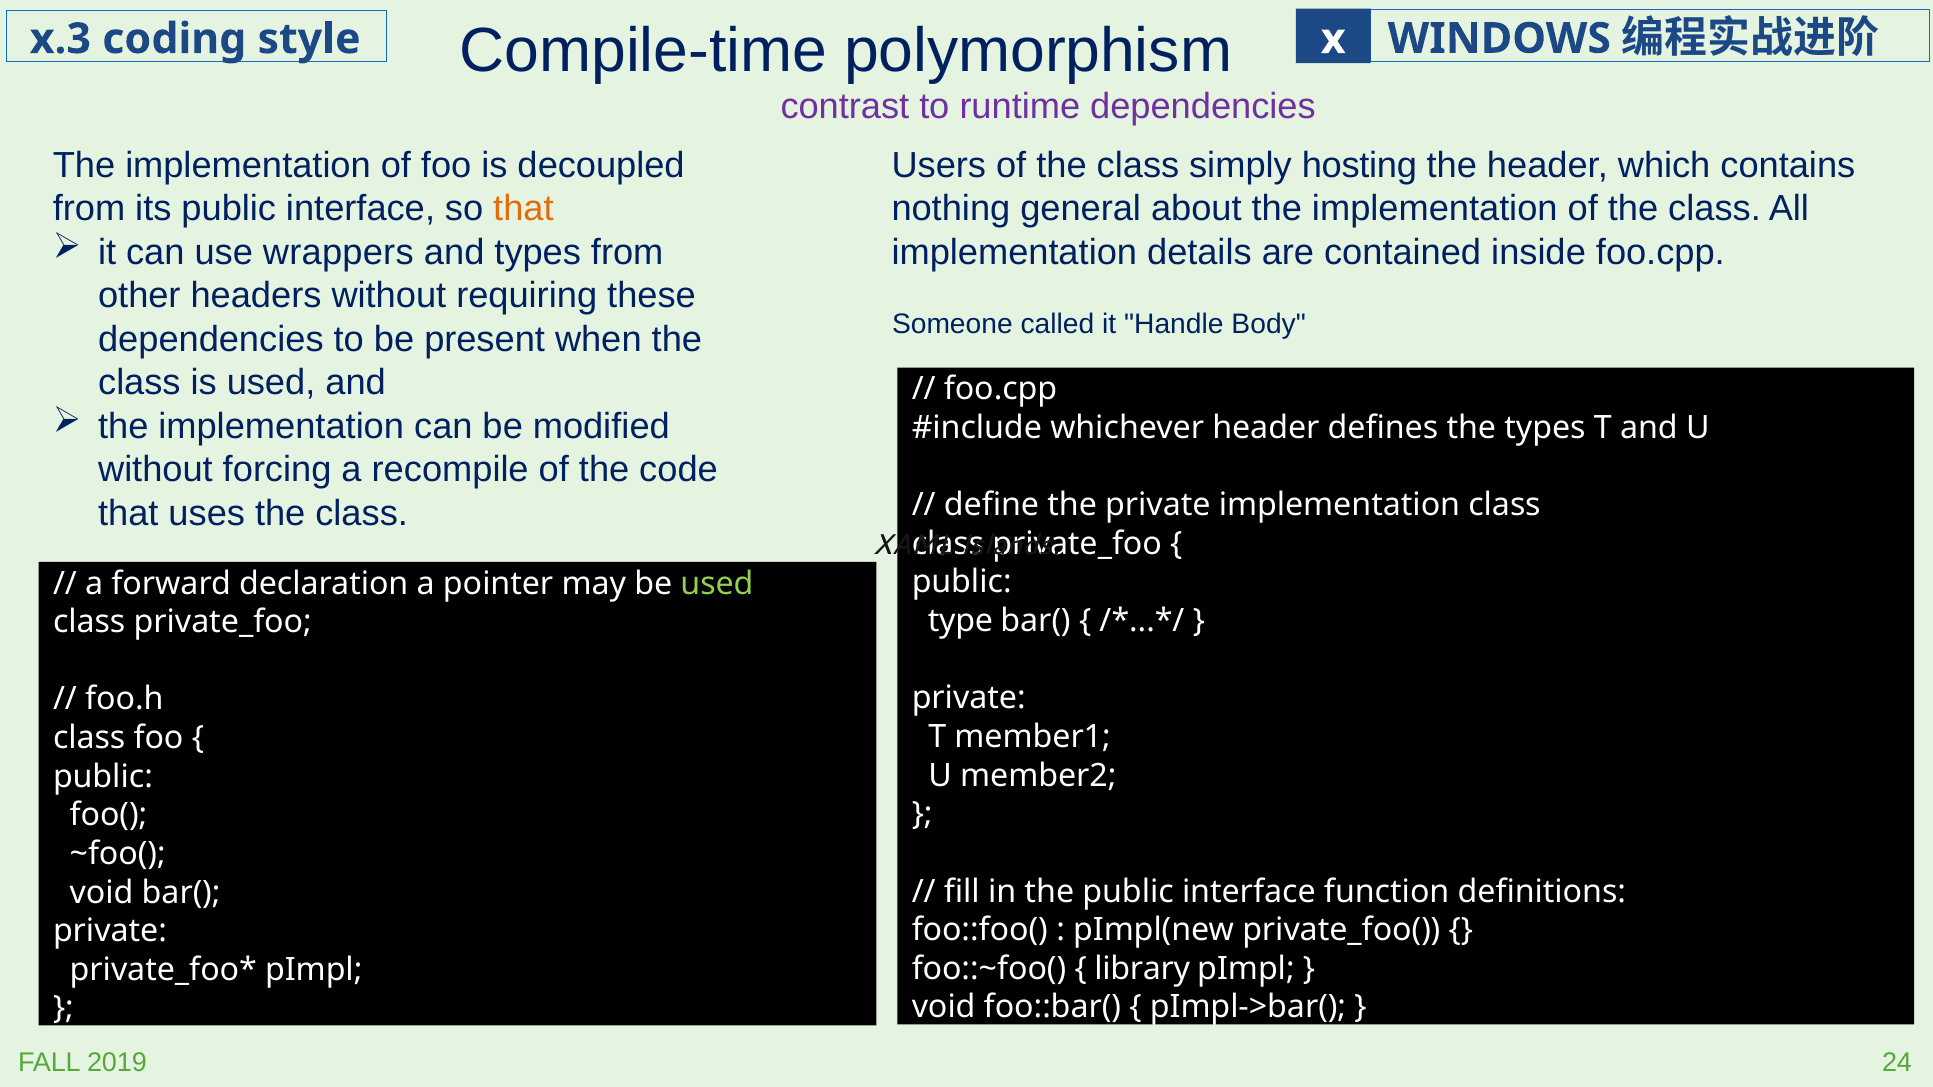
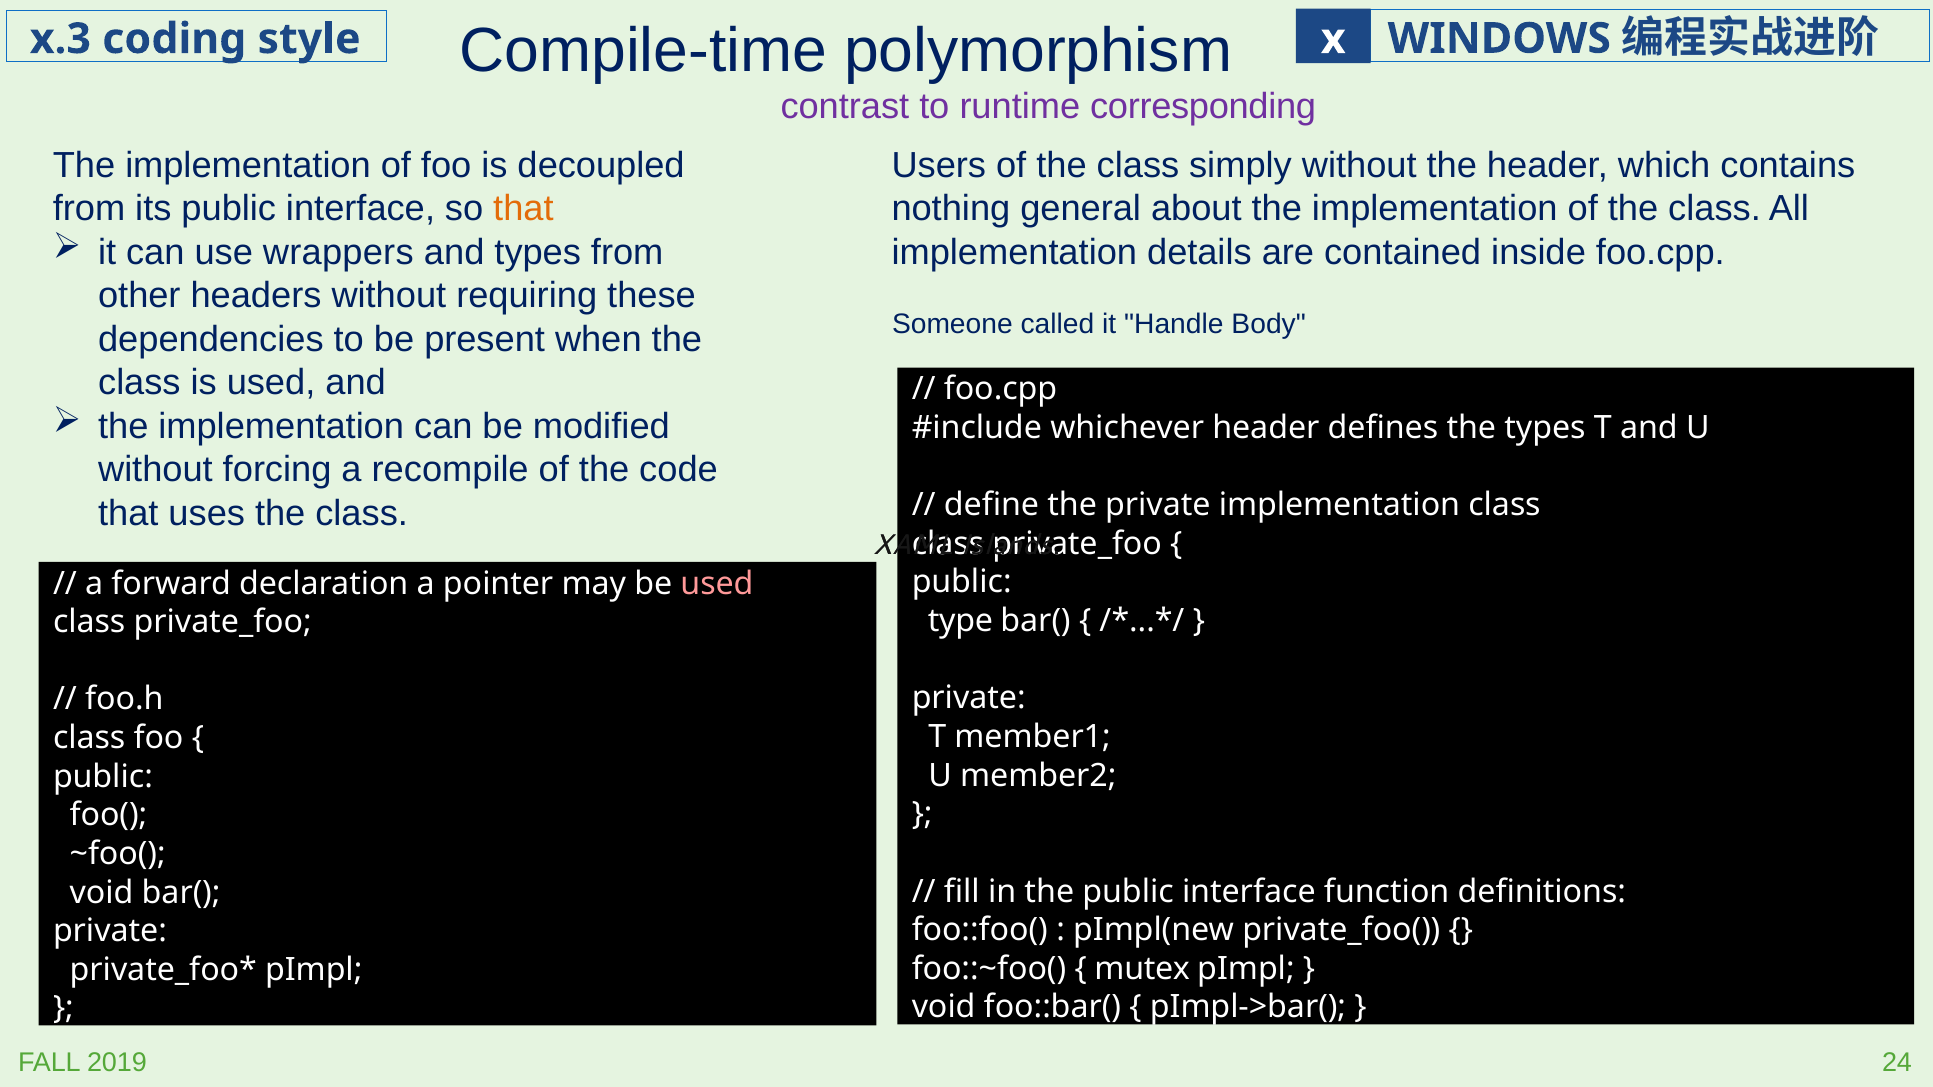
runtime dependencies: dependencies -> corresponding
simply hosting: hosting -> without
used at (717, 584) colour: light green -> pink
library: library -> mutex
